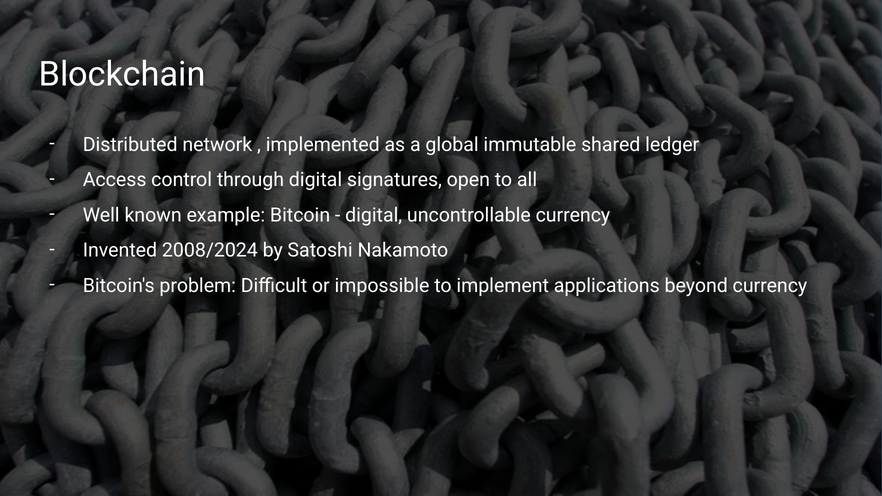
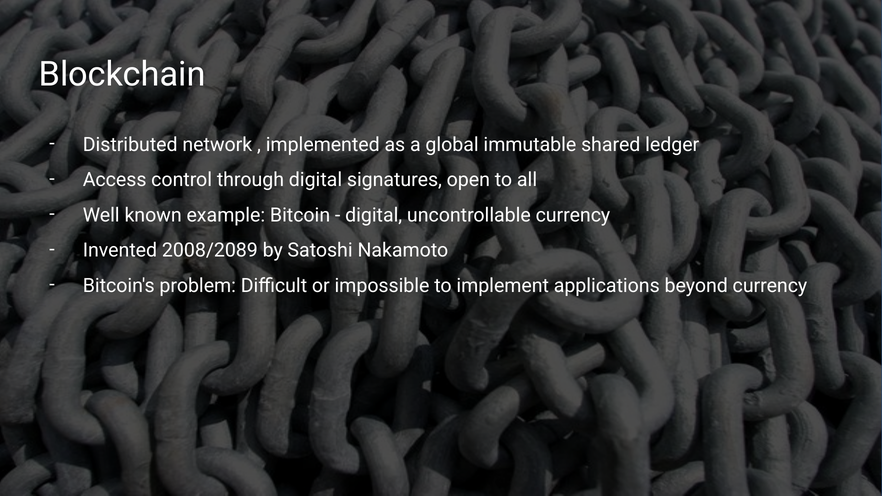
2008/2024: 2008/2024 -> 2008/2089
